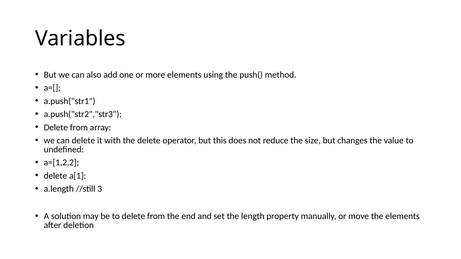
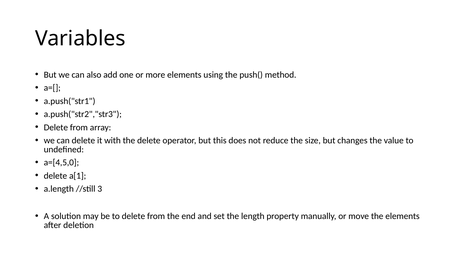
a=[1,2,2: a=[1,2,2 -> a=[4,5,0
